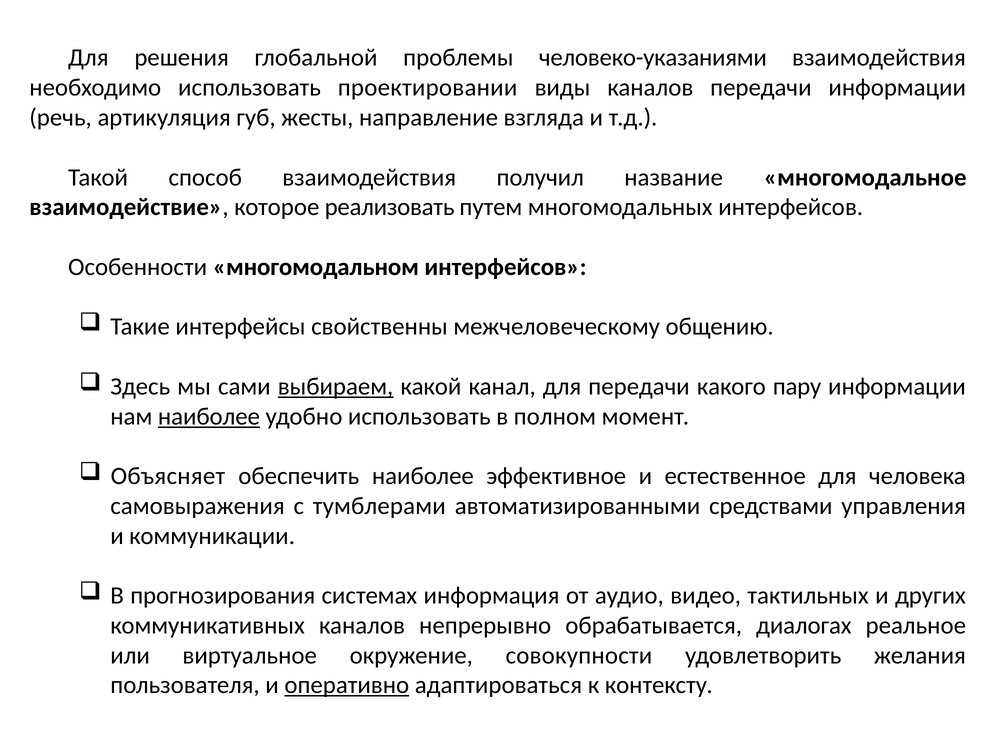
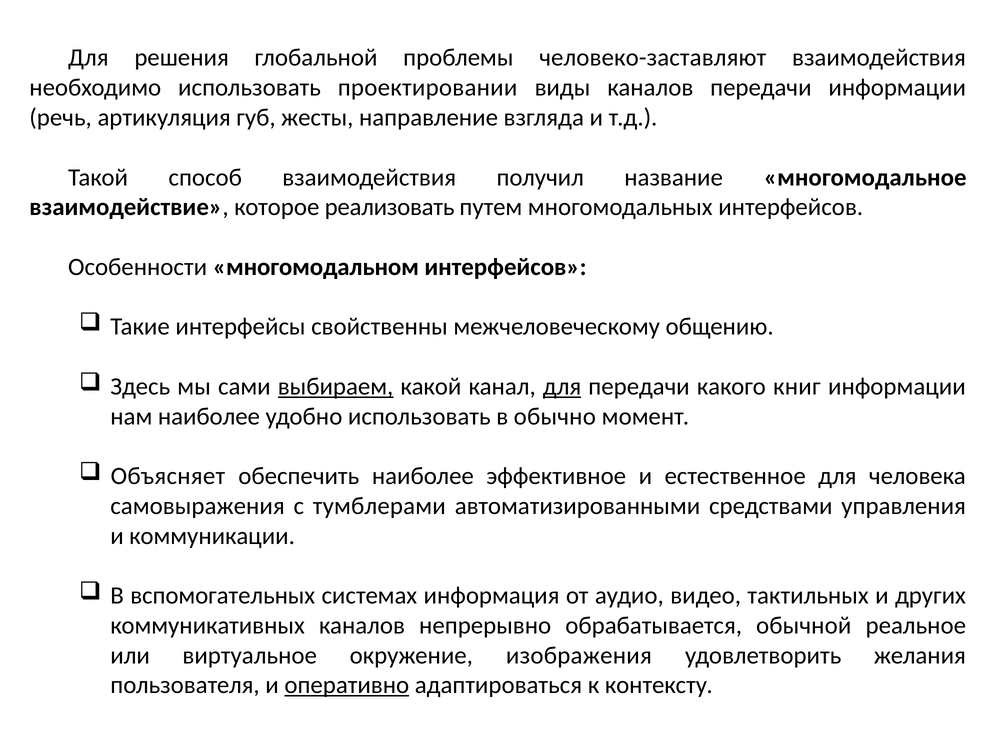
человеко-указаниями: человеко-указаниями -> человеко-заставляют
для at (562, 386) underline: none -> present
пару: пару -> книг
наиболее at (209, 416) underline: present -> none
полном: полном -> обычно
прогнозирования: прогнозирования -> вспомогательных
диалогах: диалогах -> обычной
совокупности: совокупности -> изображения
